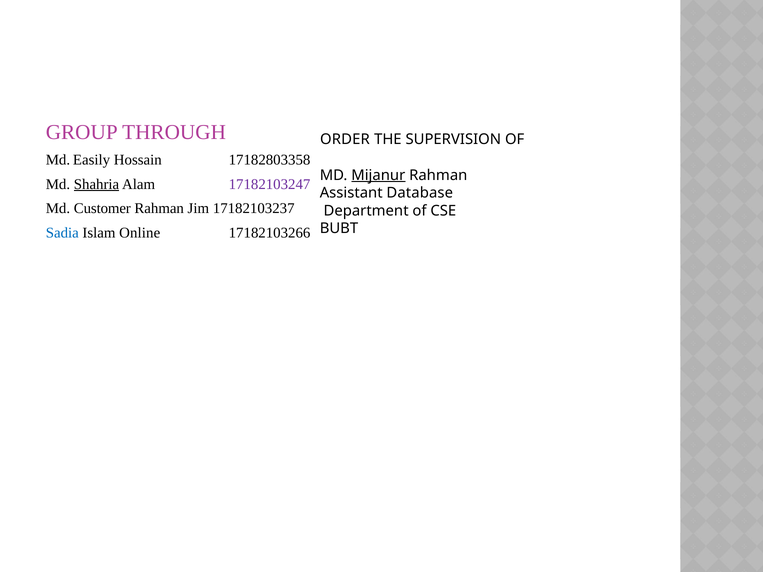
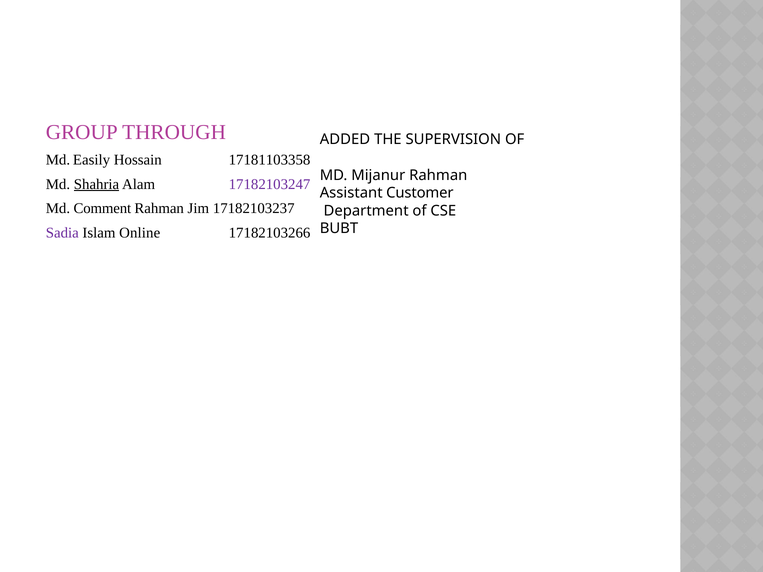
ORDER: ORDER -> ADDED
17182803358: 17182803358 -> 17181103358
Mijanur underline: present -> none
Database: Database -> Customer
Customer: Customer -> Comment
Sadia colour: blue -> purple
